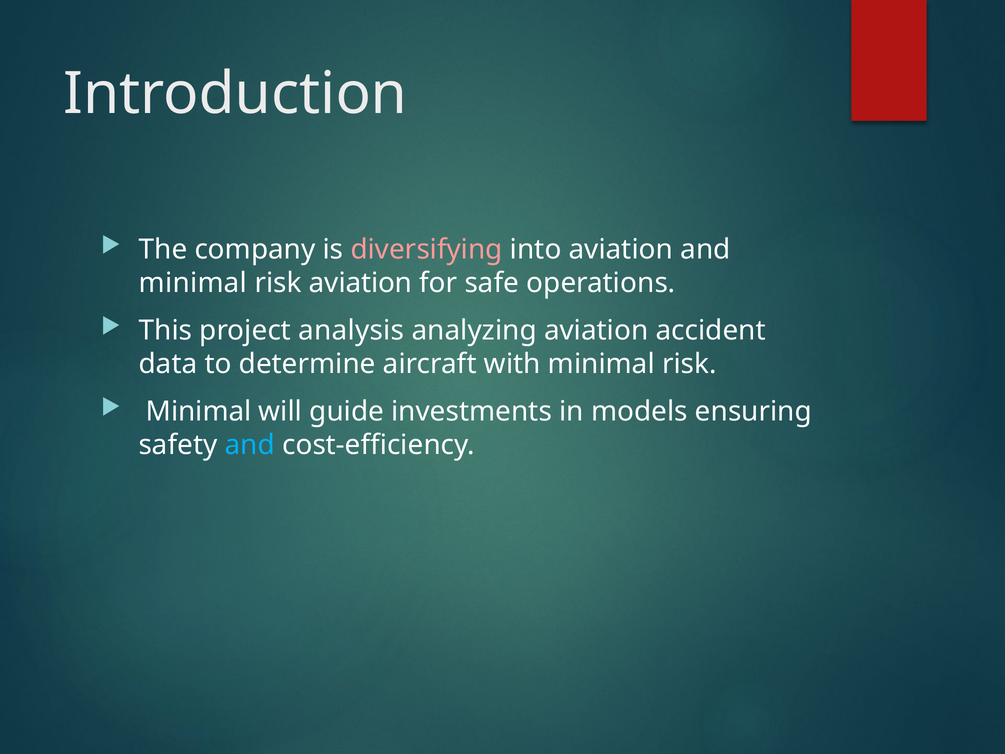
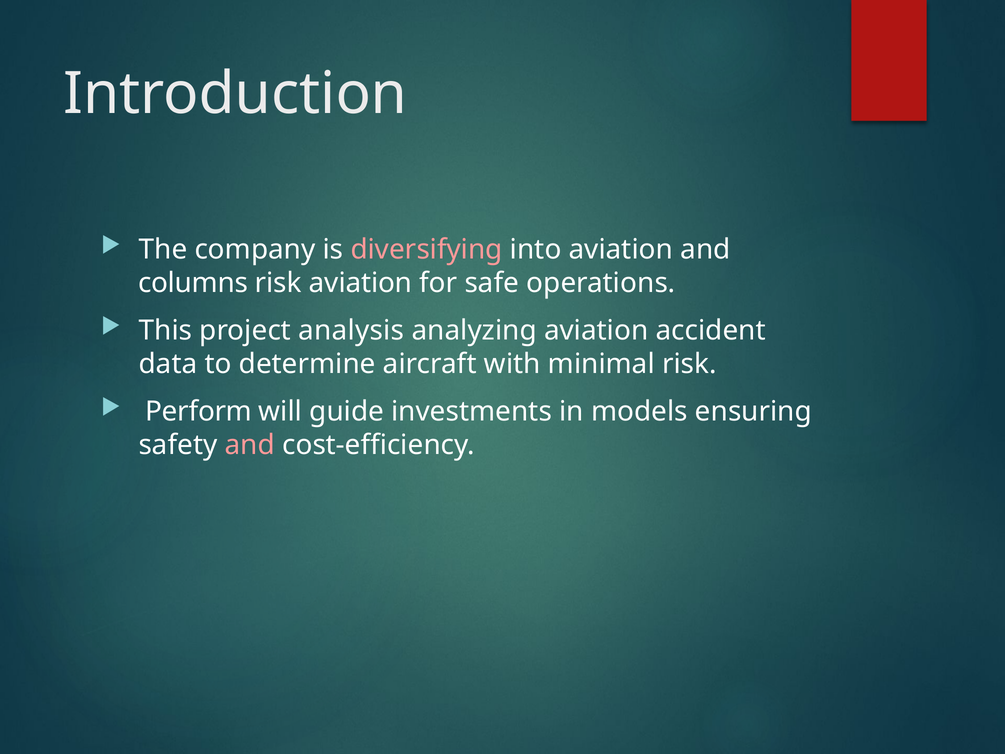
minimal at (193, 283): minimal -> columns
Minimal at (199, 411): Minimal -> Perform
and at (250, 445) colour: light blue -> pink
